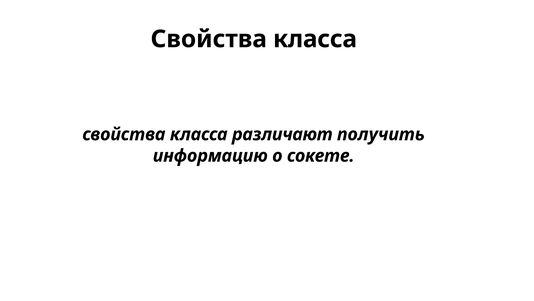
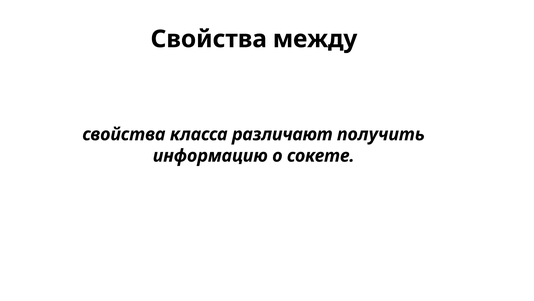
класса at (315, 39): класса -> между
